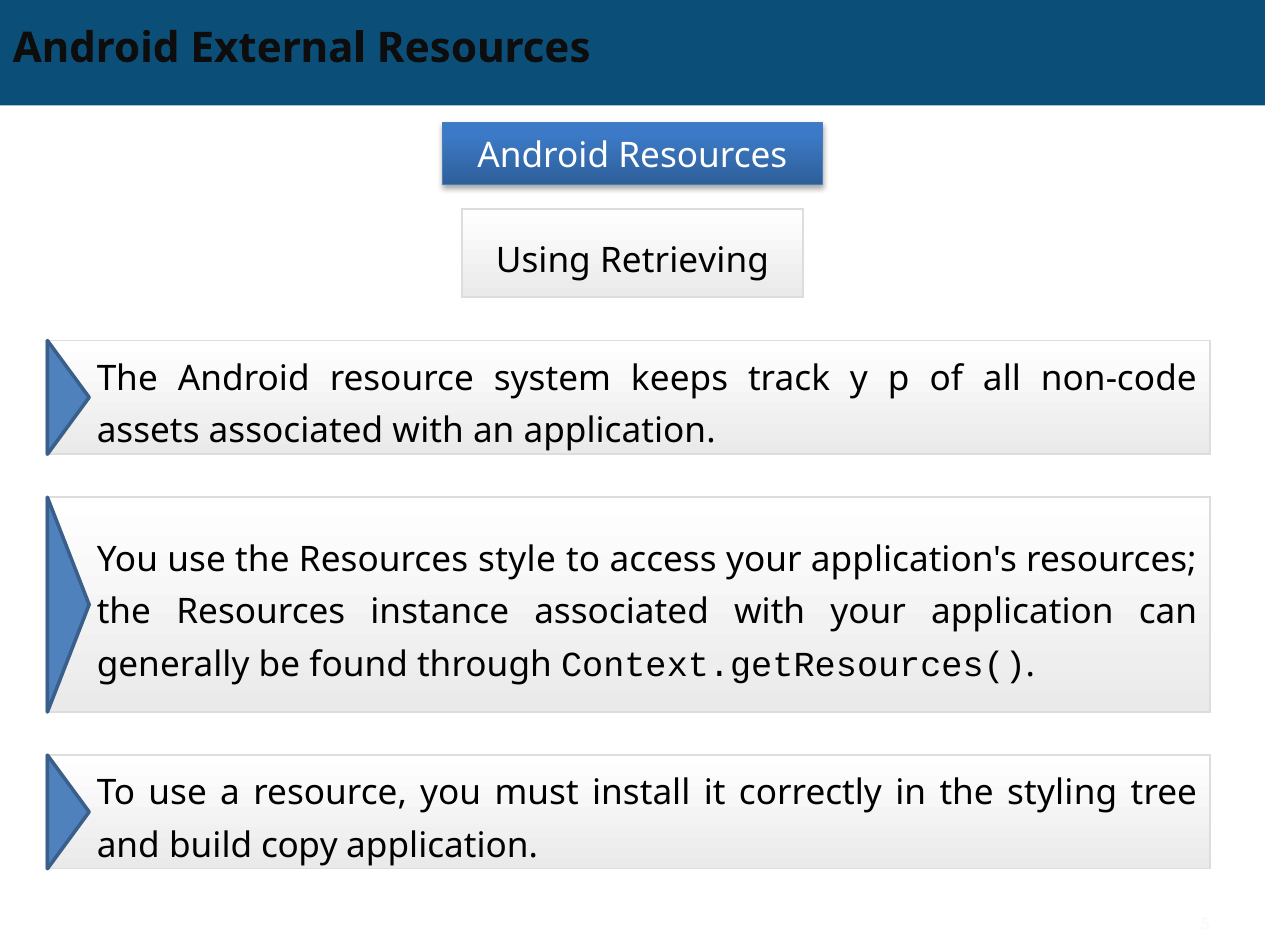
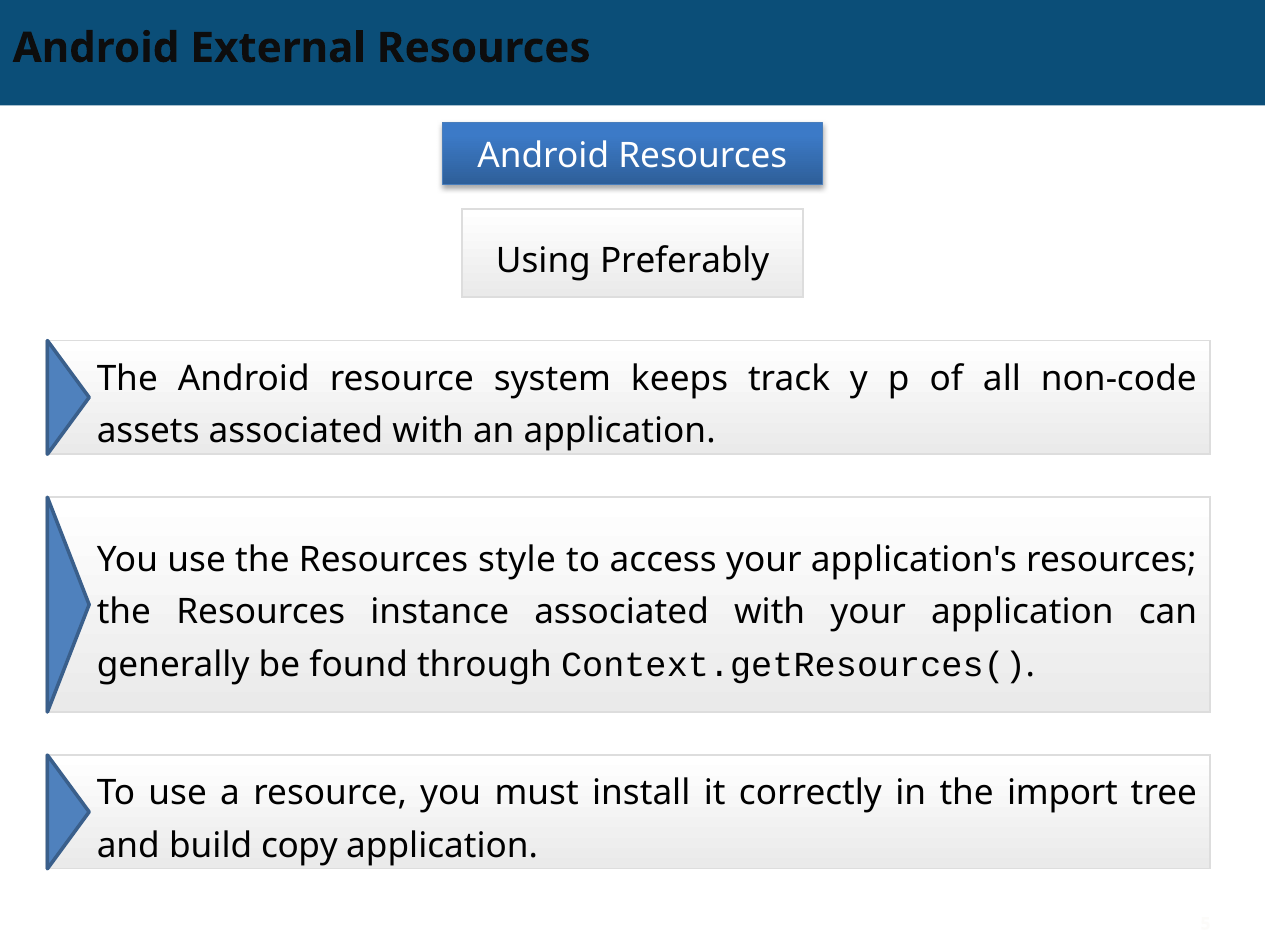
Retrieving: Retrieving -> Preferably
styling: styling -> import
